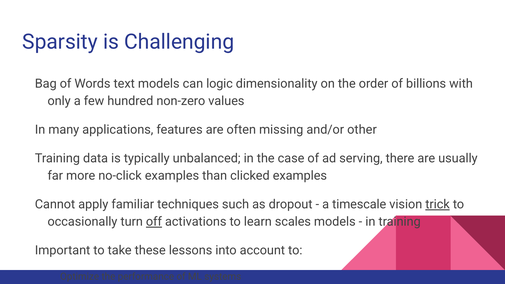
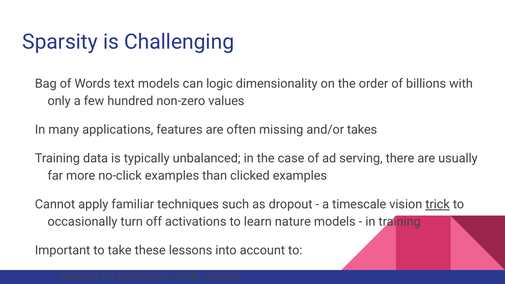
other: other -> takes
off underline: present -> none
scales: scales -> nature
